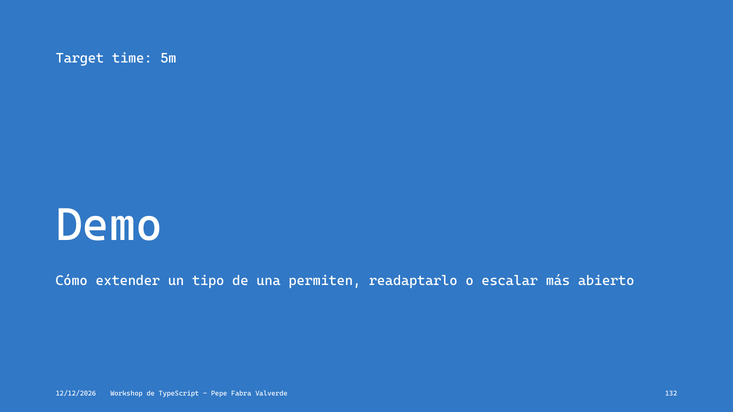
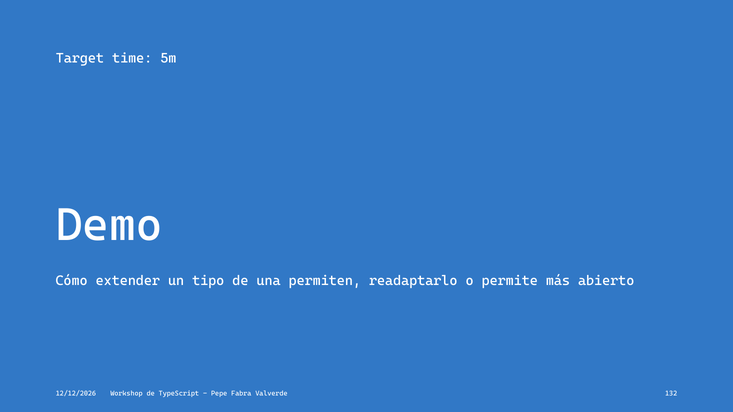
escalar: escalar -> permite
